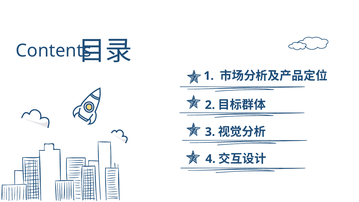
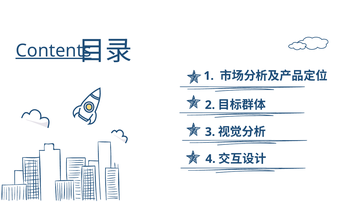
Contents underline: none -> present
